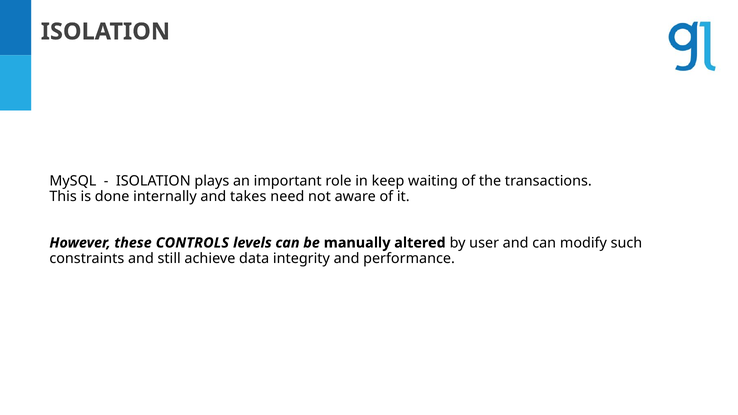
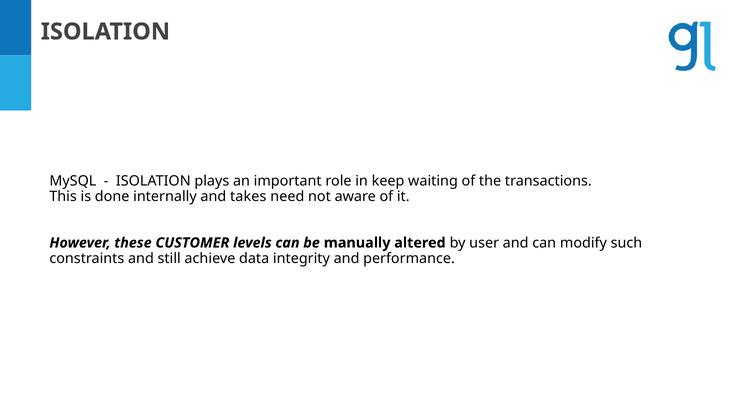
CONTROLS: CONTROLS -> CUSTOMER
